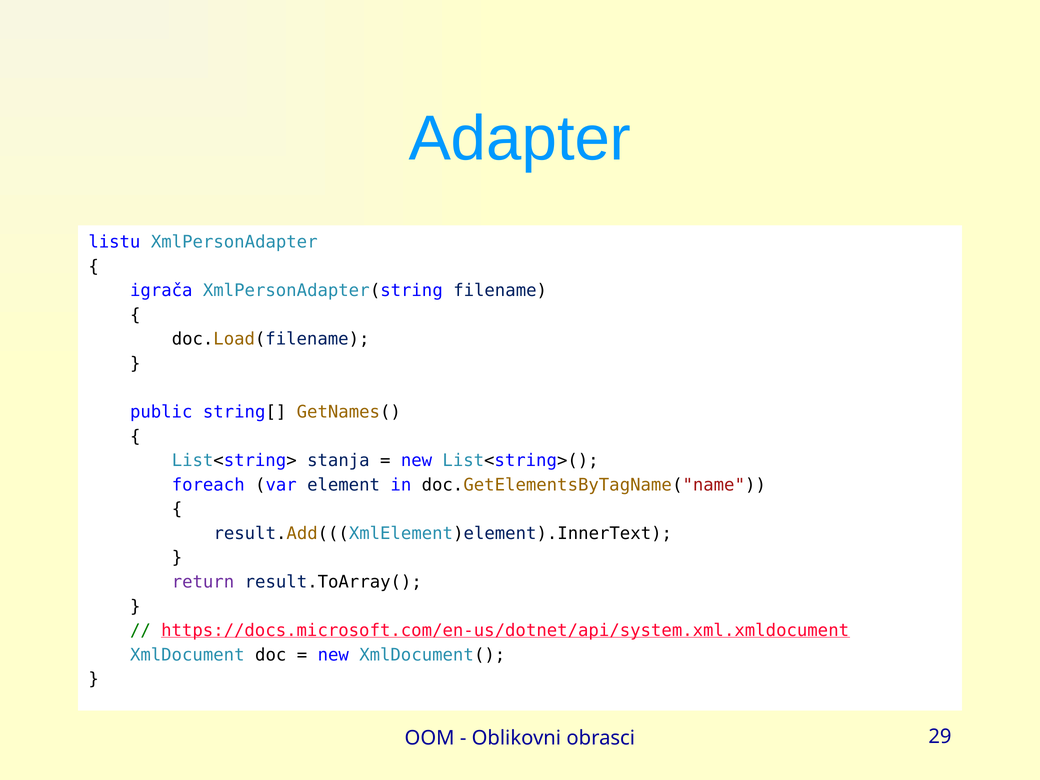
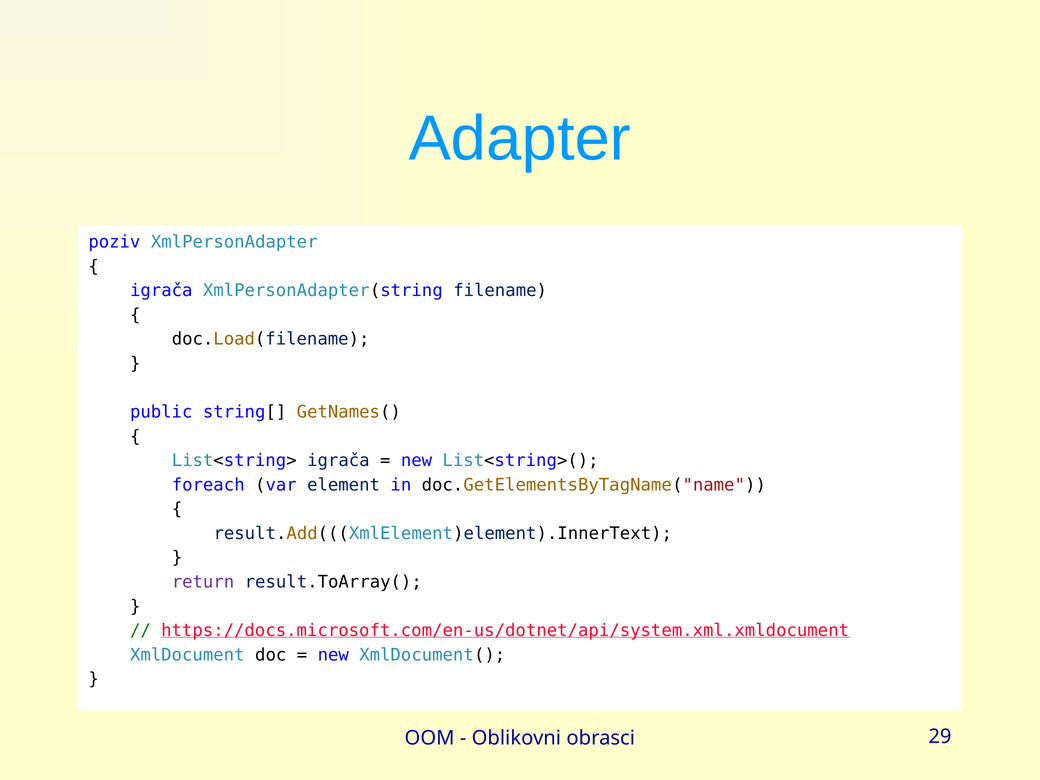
listu: listu -> poziv
List<string> stanja: stanja -> igrača
